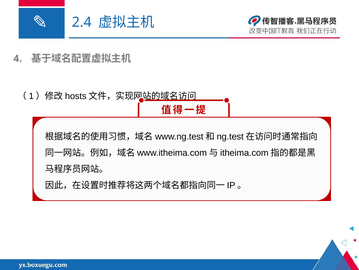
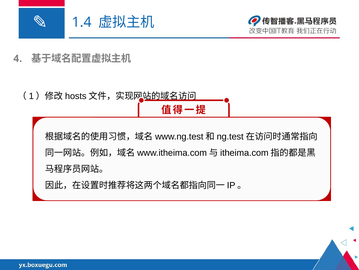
2.4: 2.4 -> 1.4
